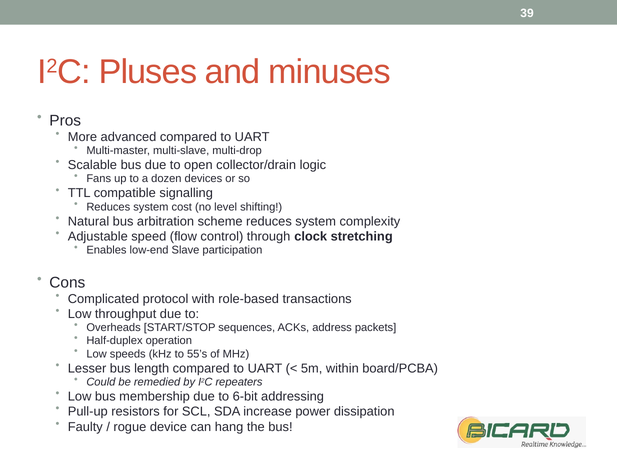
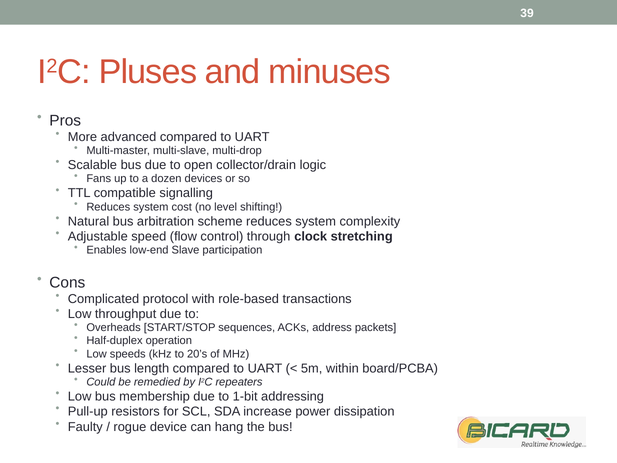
55’s: 55’s -> 20’s
6-bit: 6-bit -> 1-bit
